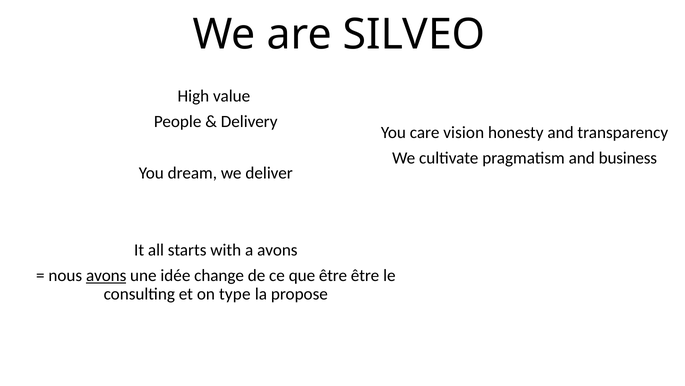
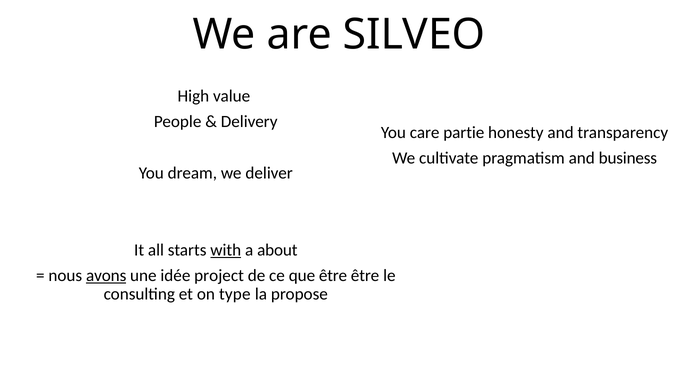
vision: vision -> partie
with underline: none -> present
a avons: avons -> about
change: change -> project
